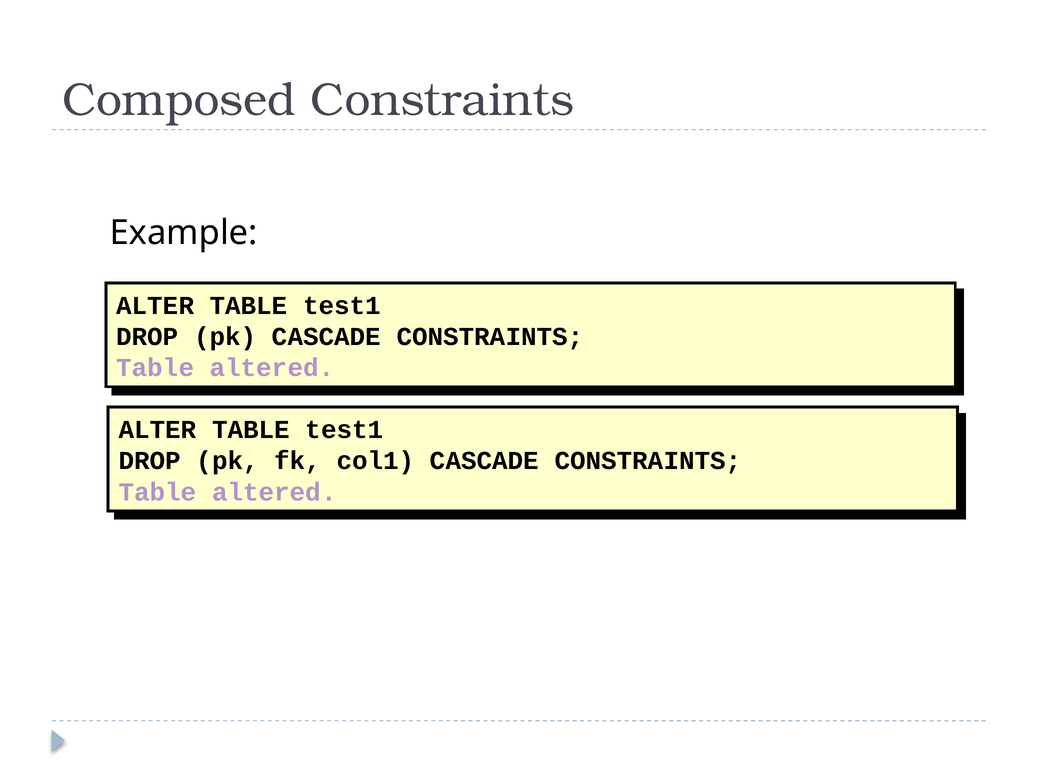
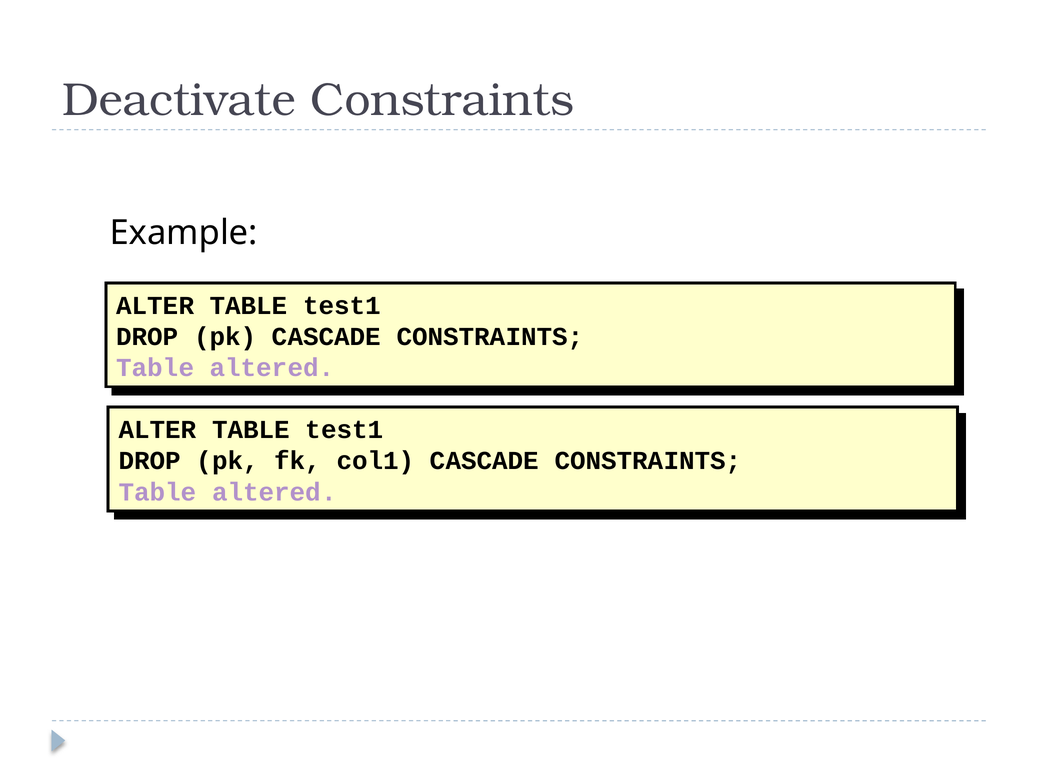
Composed: Composed -> Deactivate
